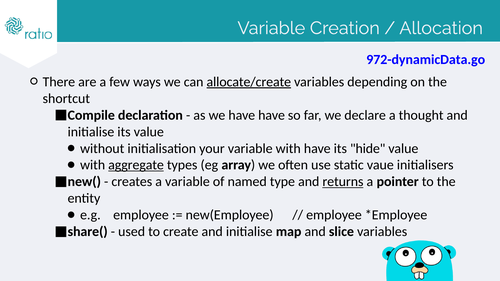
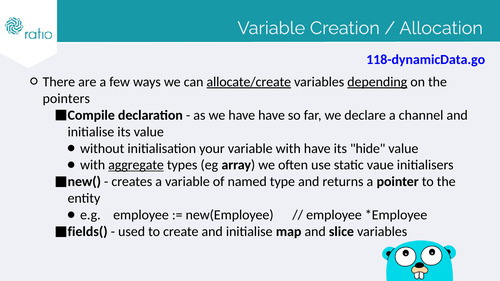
972-dynamicData.go: 972-dynamicData.go -> 118-dynamicData.go
depending underline: none -> present
shortcut: shortcut -> pointers
thought: thought -> channel
returns underline: present -> none
share(: share( -> fields(
